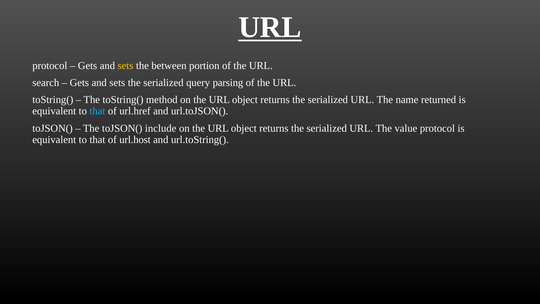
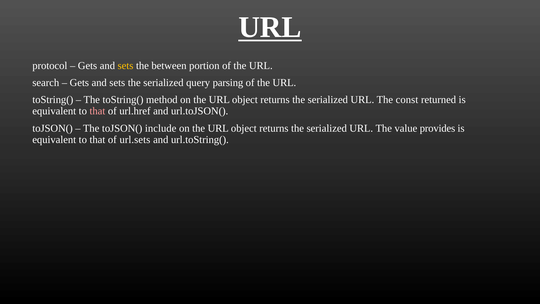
name: name -> const
that at (97, 111) colour: light blue -> pink
value protocol: protocol -> provides
url.host: url.host -> url.sets
